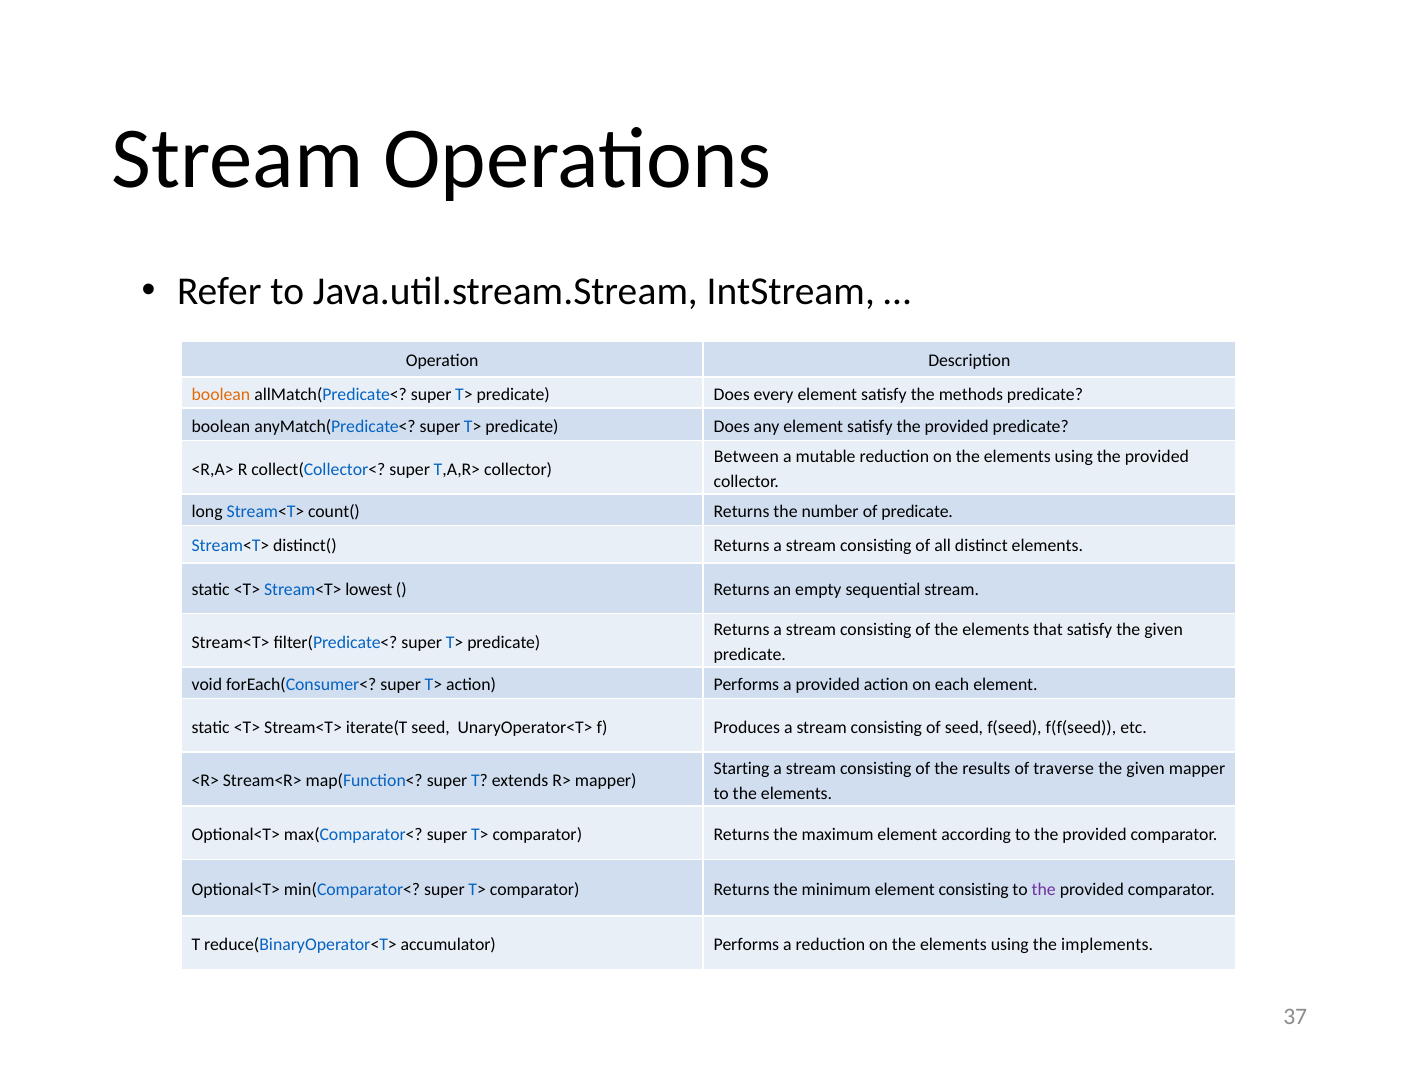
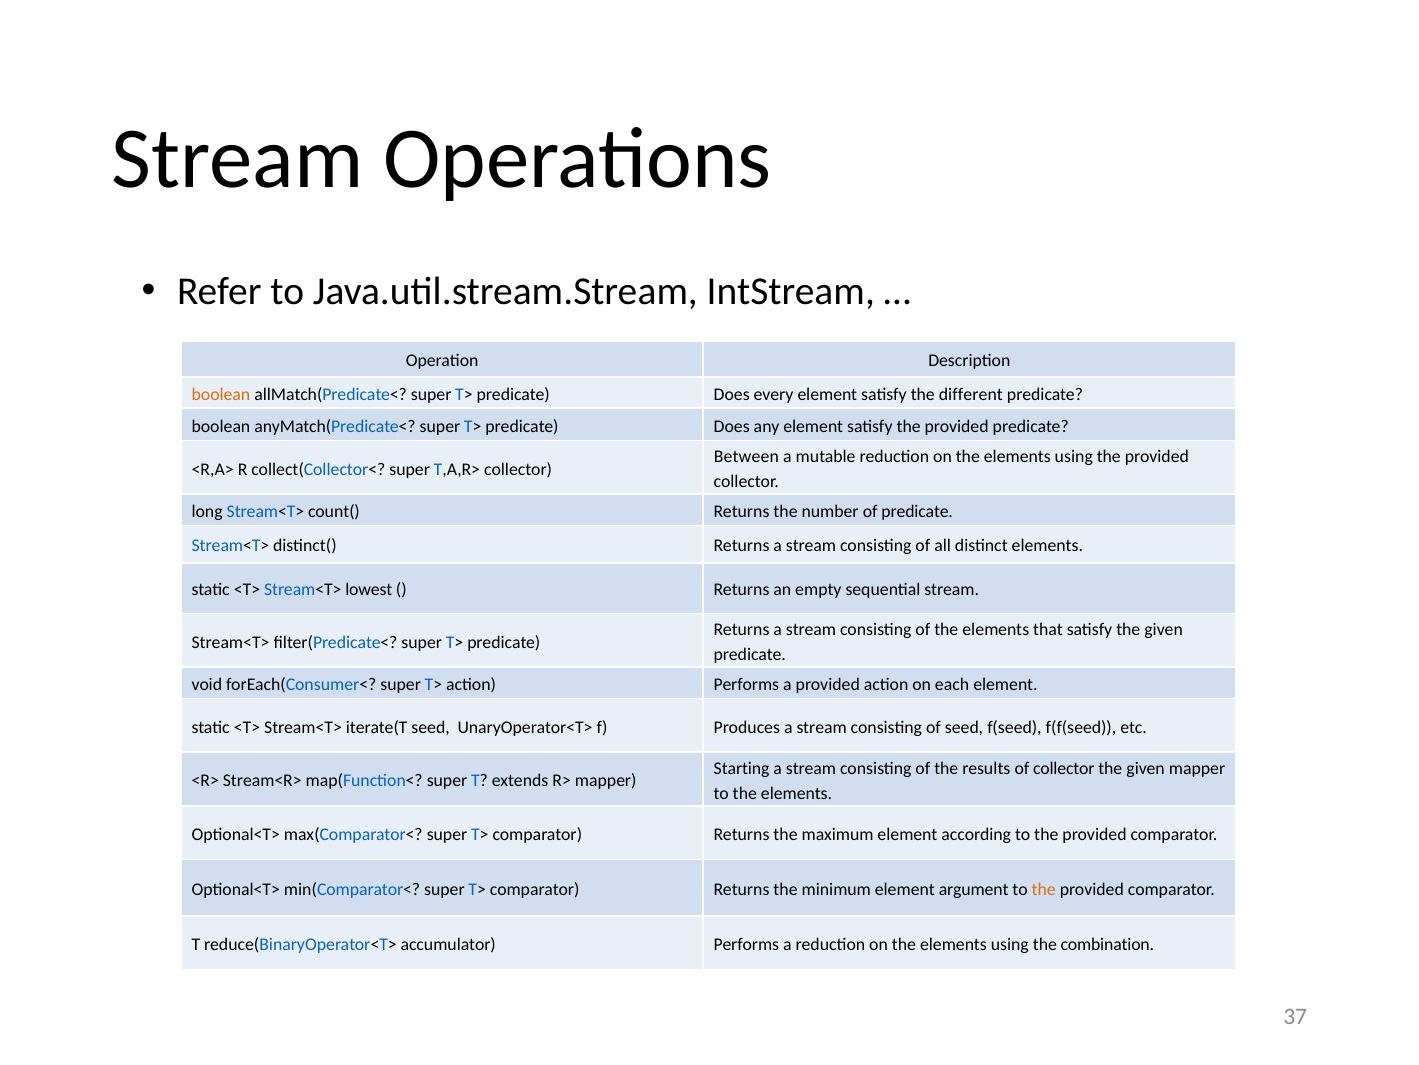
methods: methods -> different
of traverse: traverse -> collector
element consisting: consisting -> argument
the at (1044, 889) colour: purple -> orange
implements: implements -> combination
